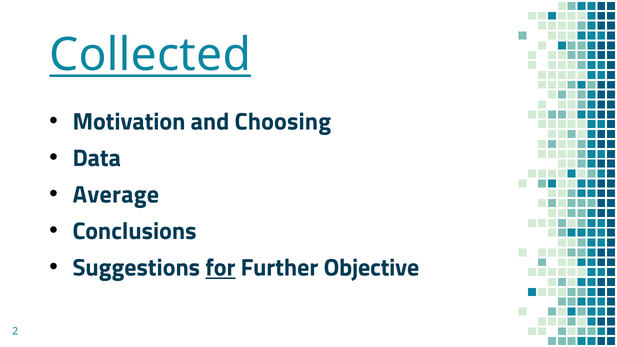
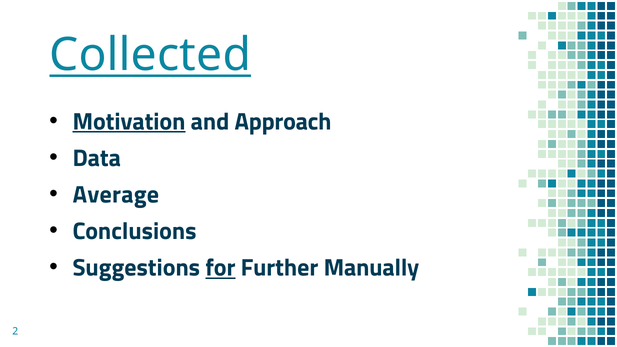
Motivation underline: none -> present
Choosing: Choosing -> Approach
Objective: Objective -> Manually
